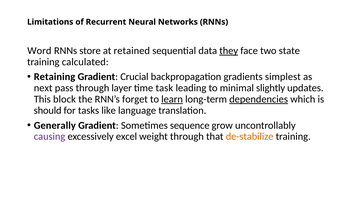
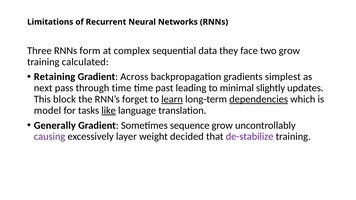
Word: Word -> Three
store: store -> form
retained: retained -> complex
they underline: present -> none
two state: state -> grow
Crucial: Crucial -> Across
through layer: layer -> time
task: task -> past
should: should -> model
like underline: none -> present
excel: excel -> layer
weight through: through -> decided
de-stabilize colour: orange -> purple
